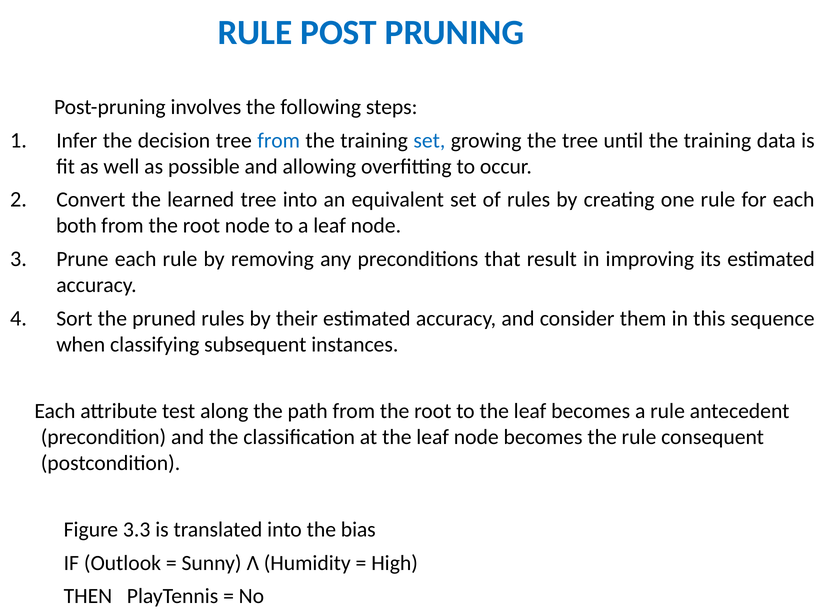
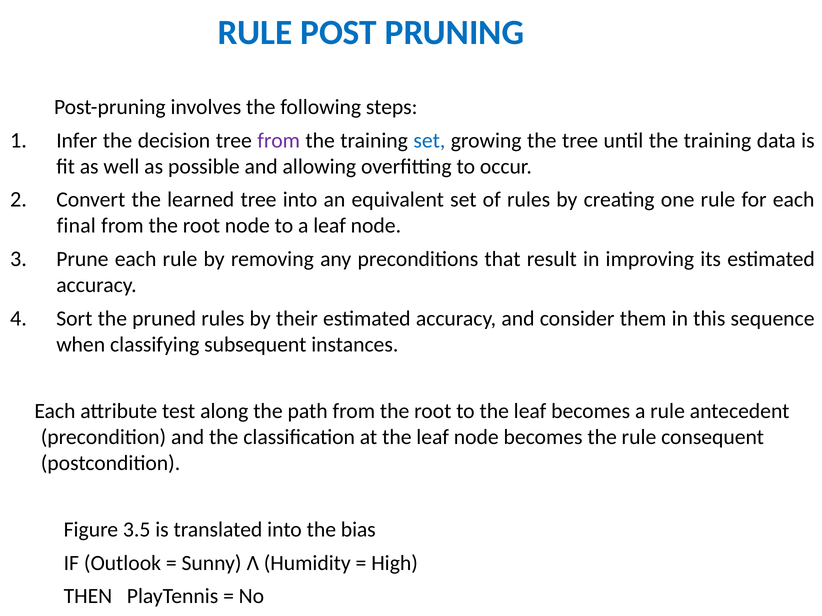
from at (279, 141) colour: blue -> purple
both: both -> final
3.3: 3.3 -> 3.5
